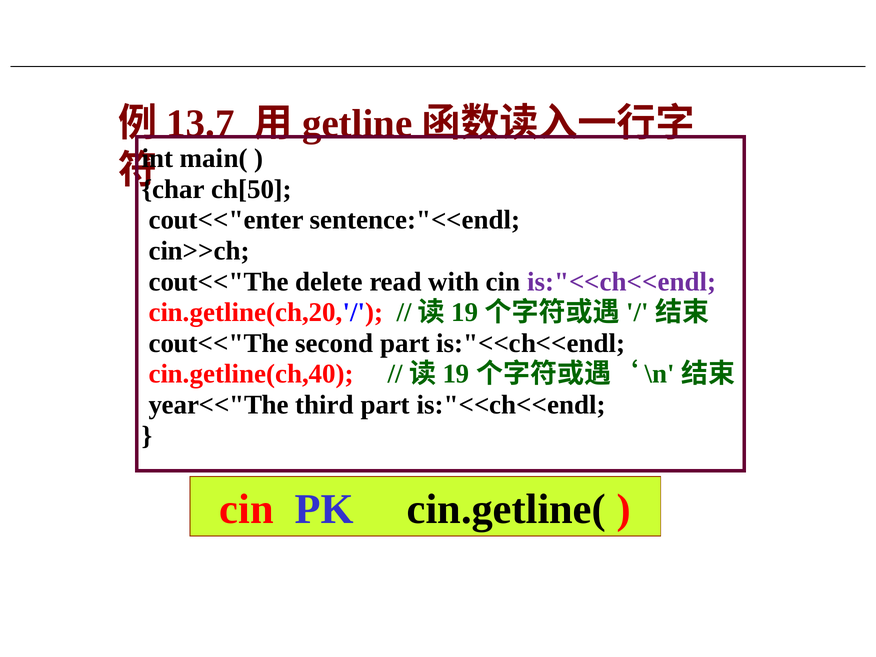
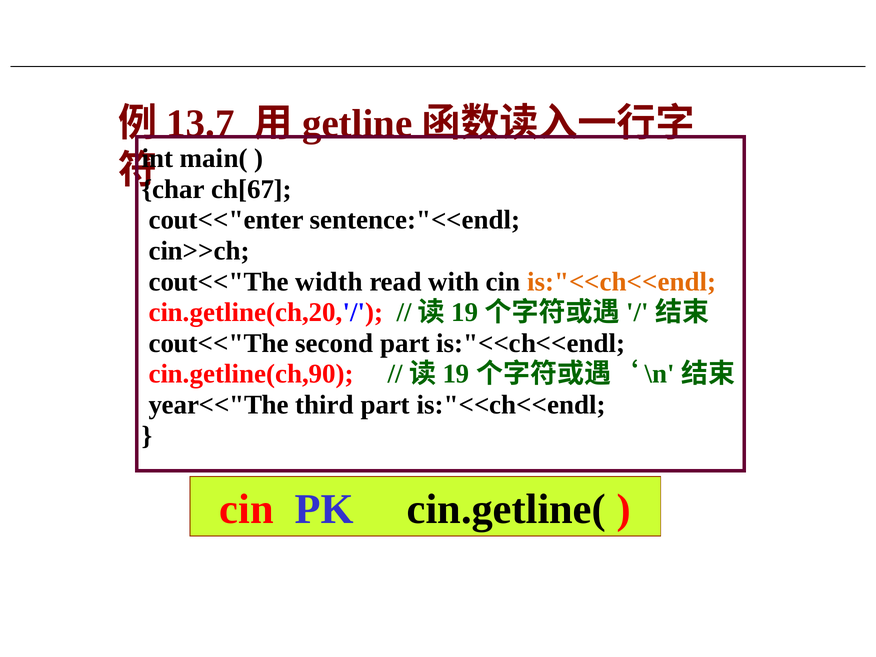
ch[50: ch[50 -> ch[67
delete: delete -> width
is:"<<ch<<endl at (622, 282) colour: purple -> orange
cin.getline(ch,40: cin.getline(ch,40 -> cin.getline(ch,90
